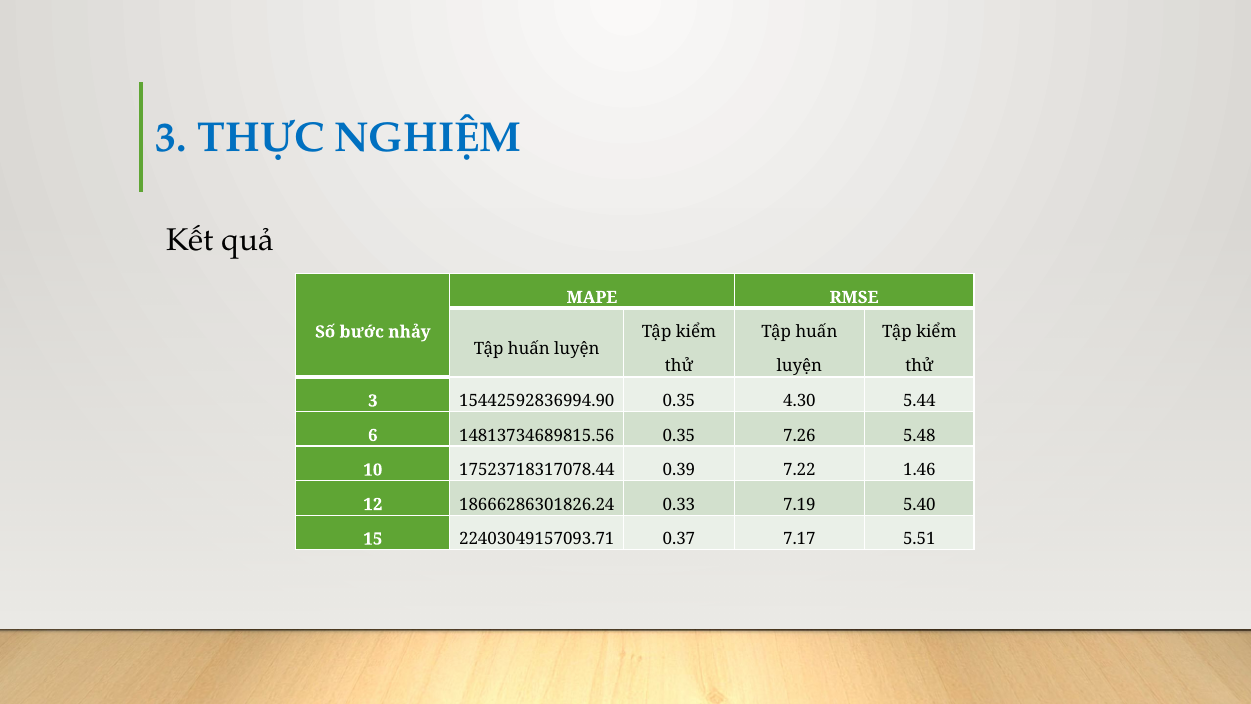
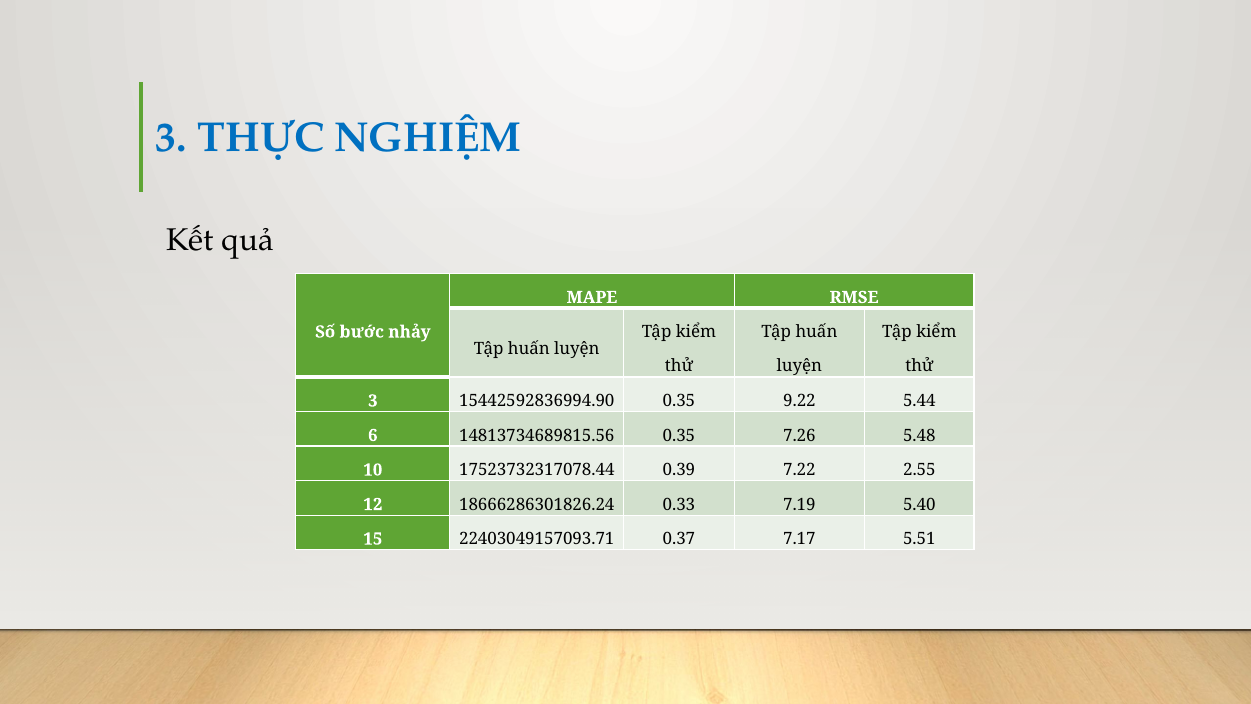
4.30: 4.30 -> 9.22
17523718317078.44: 17523718317078.44 -> 17523732317078.44
1.46: 1.46 -> 2.55
